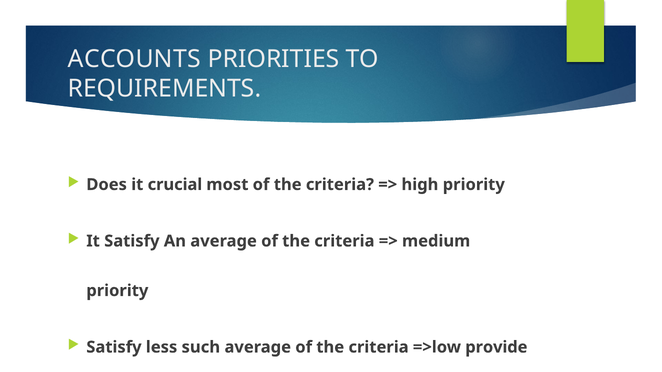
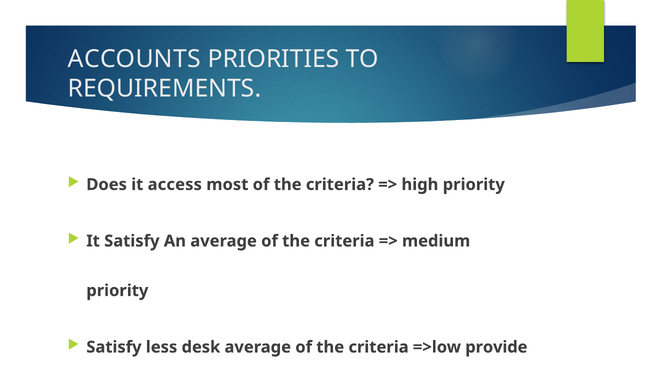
crucial: crucial -> access
such: such -> desk
